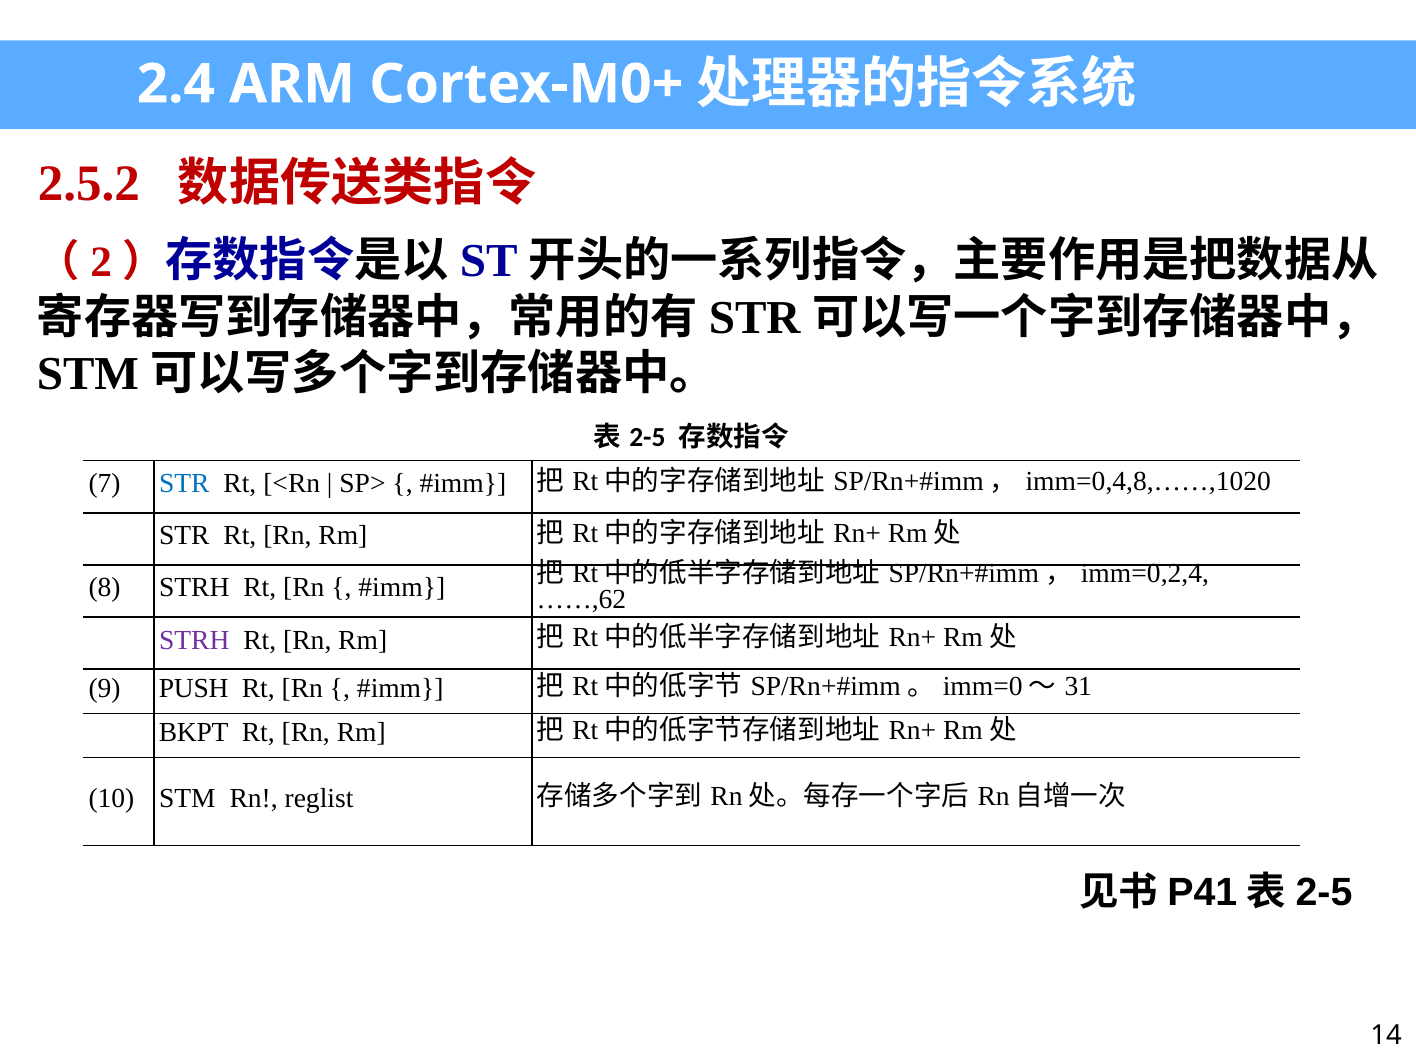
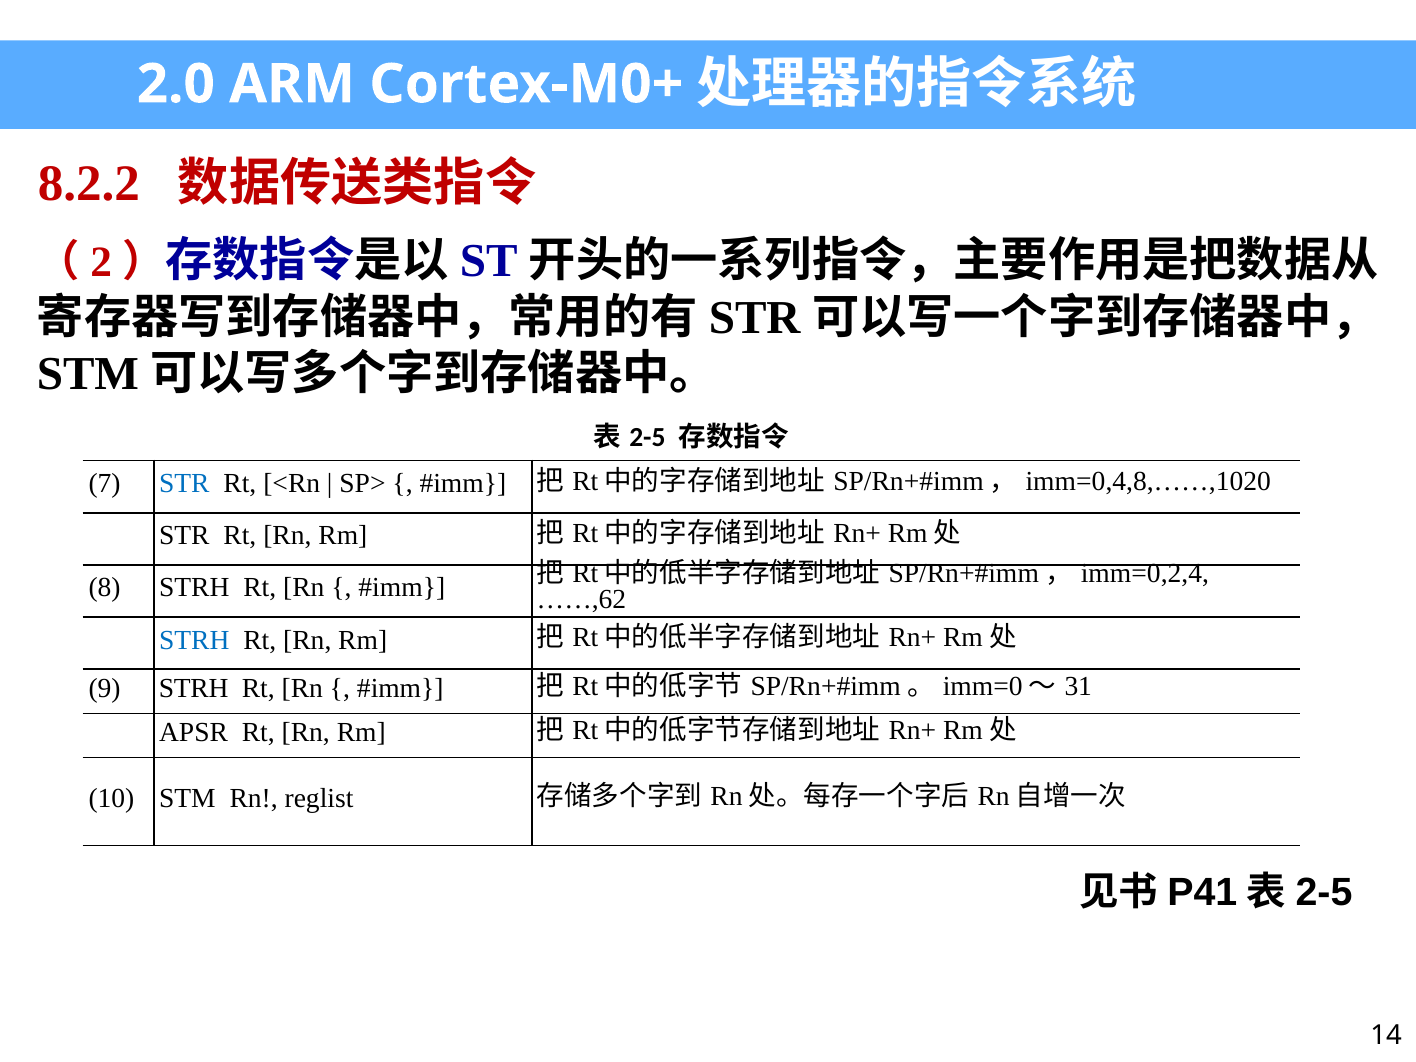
2.4: 2.4 -> 2.0
2.5.2: 2.5.2 -> 8.2.2
STRH at (194, 640) colour: purple -> blue
9 PUSH: PUSH -> STRH
BKPT: BKPT -> APSR
